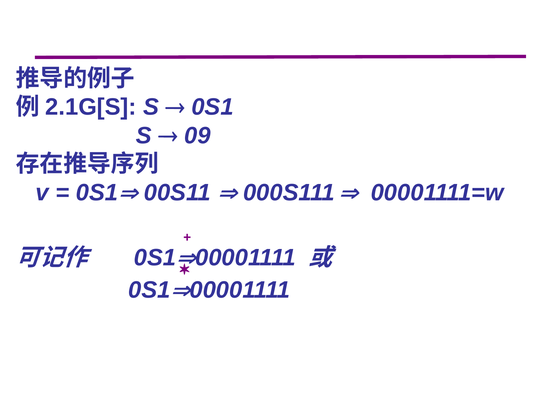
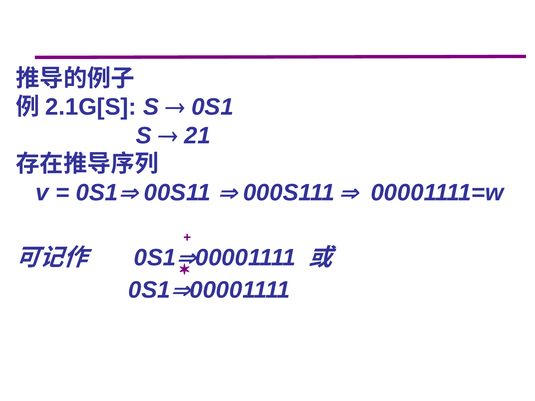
09: 09 -> 21
